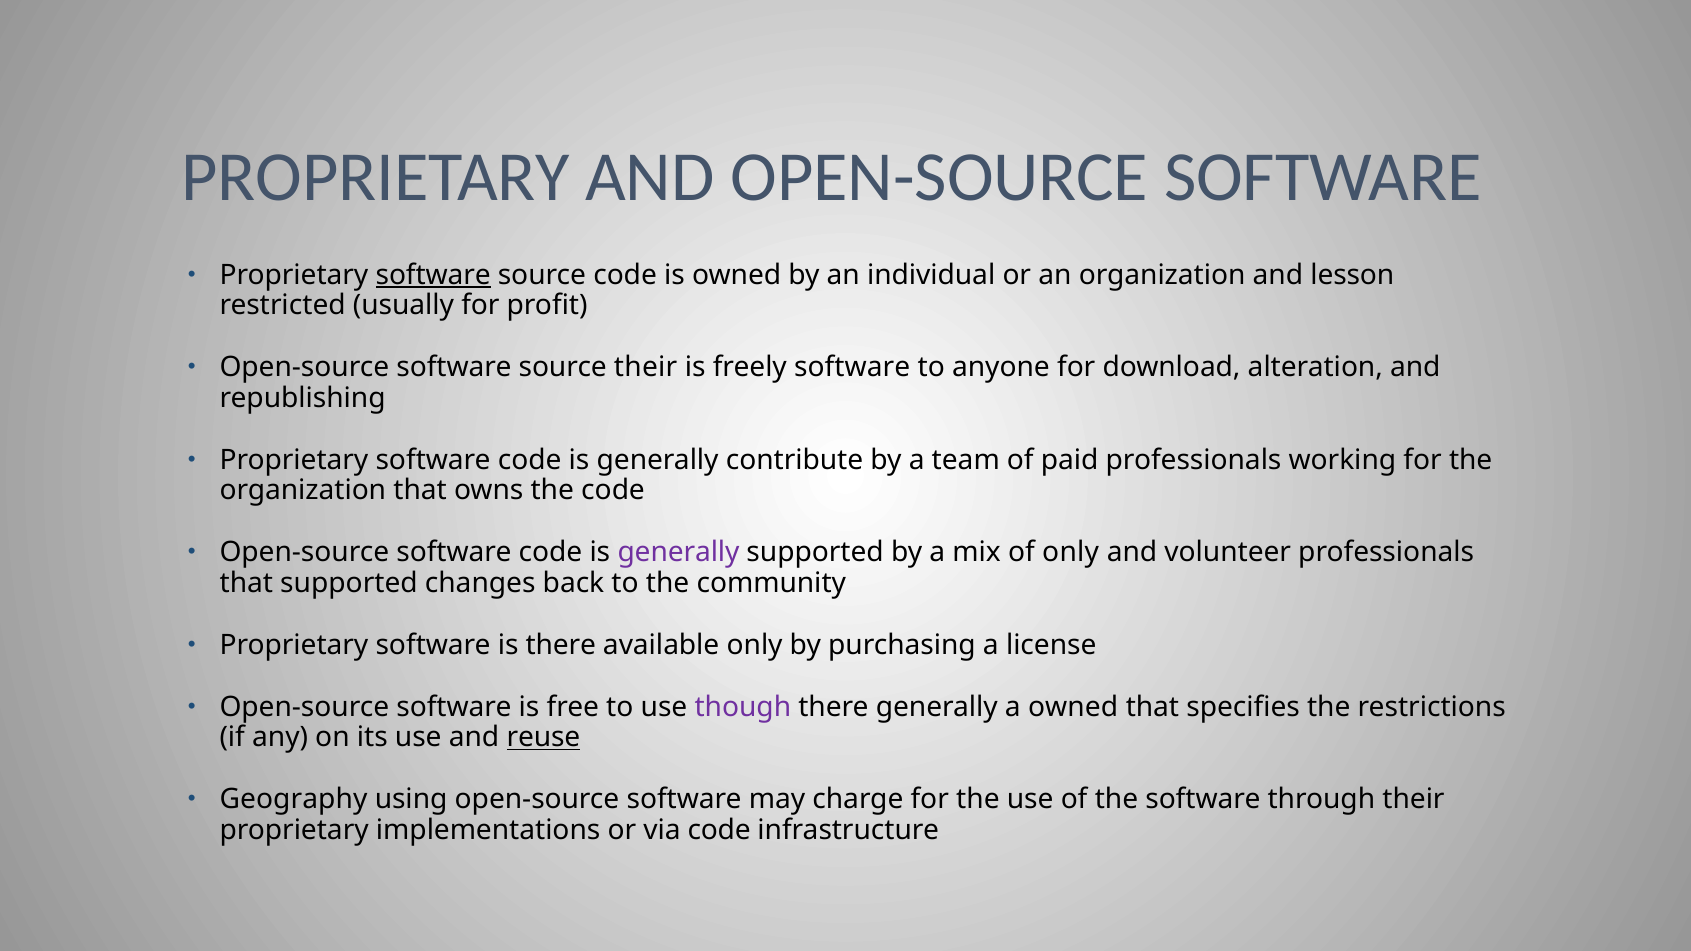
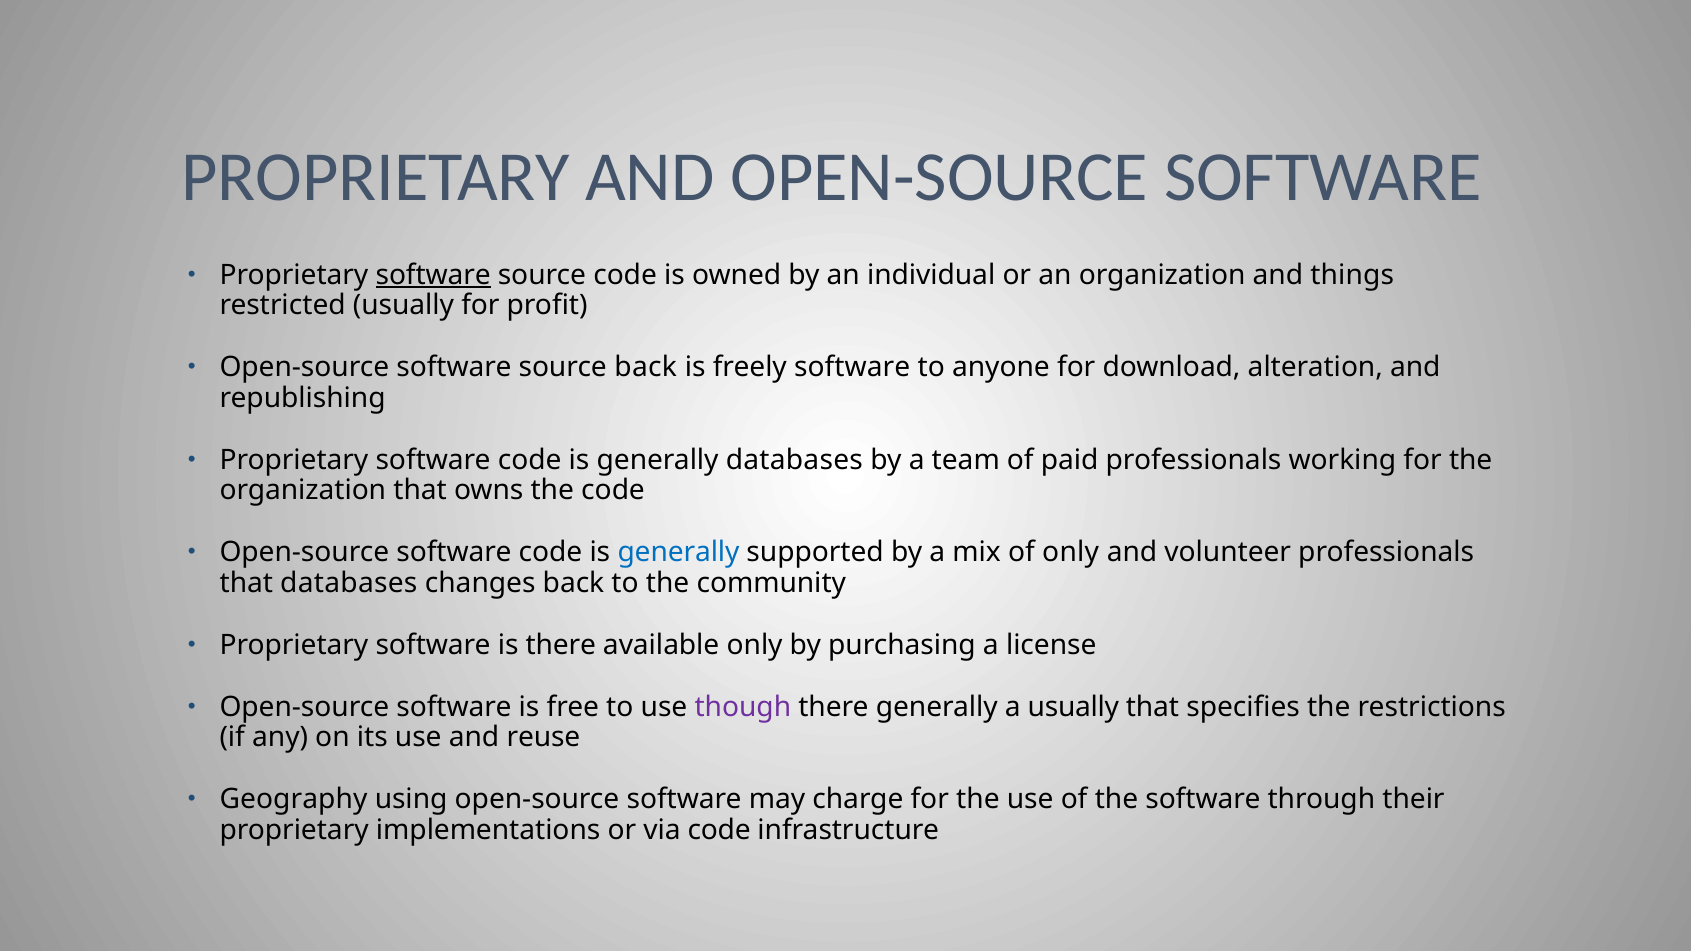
lesson: lesson -> things
source their: their -> back
generally contribute: contribute -> databases
generally at (678, 553) colour: purple -> blue
that supported: supported -> databases
a owned: owned -> usually
reuse underline: present -> none
